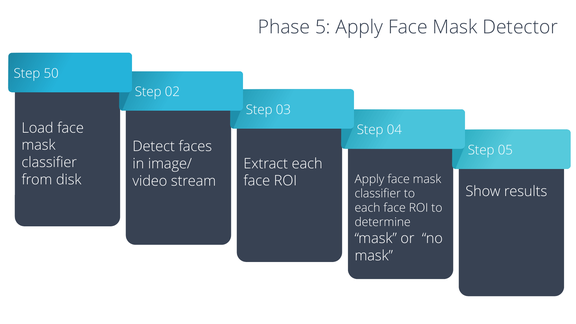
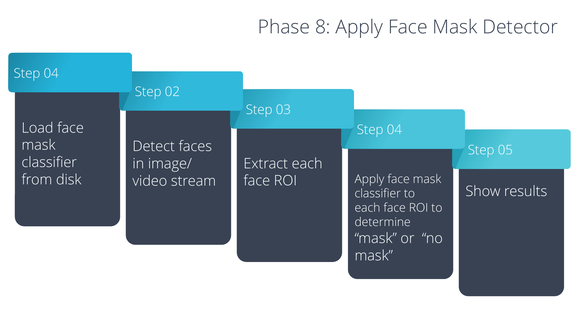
5: 5 -> 8
50 at (51, 73): 50 -> 04
